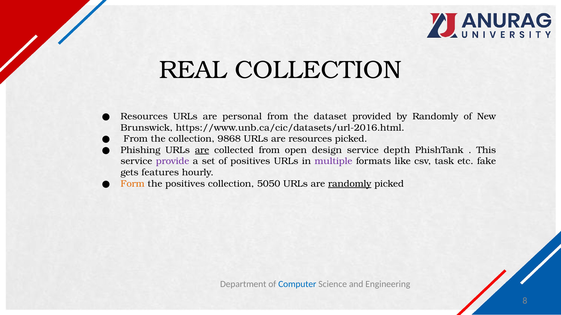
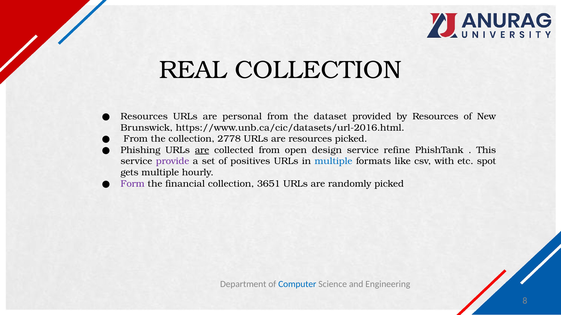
by Randomly: Randomly -> Resources
9868: 9868 -> 2778
depth: depth -> refine
multiple at (333, 161) colour: purple -> blue
task: task -> with
fake: fake -> spot
gets features: features -> multiple
Form colour: orange -> purple
the positives: positives -> financial
5050: 5050 -> 3651
randomly at (350, 184) underline: present -> none
